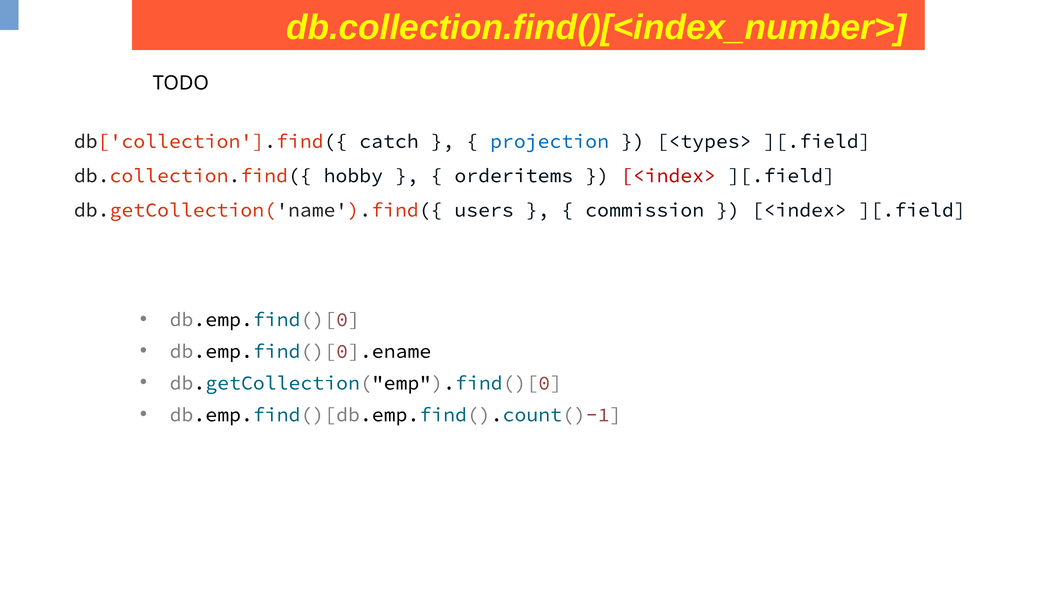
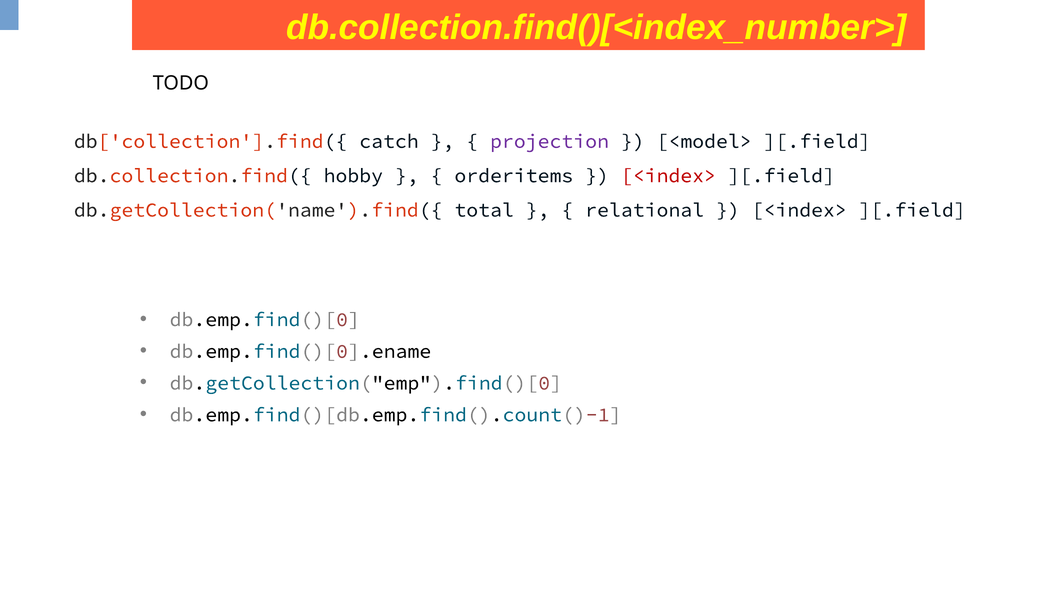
projection colour: blue -> purple
<types>: <types> -> <model>
users: users -> total
commission: commission -> relational
